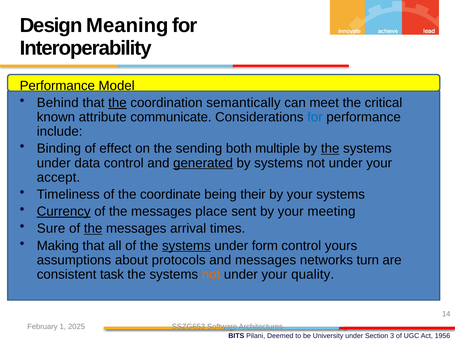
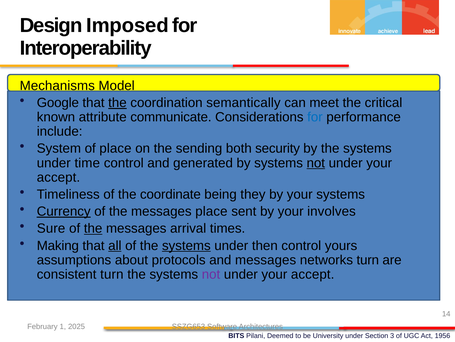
Meaning: Meaning -> Imposed
Performance at (57, 86): Performance -> Mechanisms
Behind: Behind -> Google
Binding: Binding -> System
of effect: effect -> place
multiple: multiple -> security
the at (330, 148) underline: present -> none
data: data -> time
generated underline: present -> none
not at (316, 163) underline: none -> present
their: their -> they
meeting: meeting -> involves
all underline: none -> present
form: form -> then
consistent task: task -> turn
not at (211, 274) colour: orange -> purple
quality at (313, 274): quality -> accept
